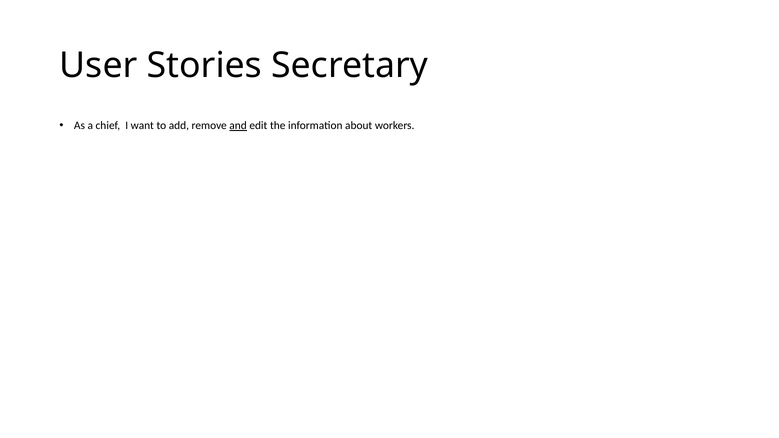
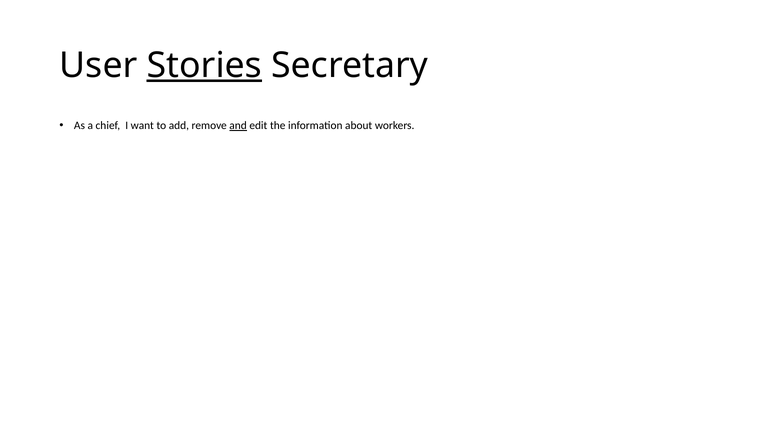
Stories underline: none -> present
